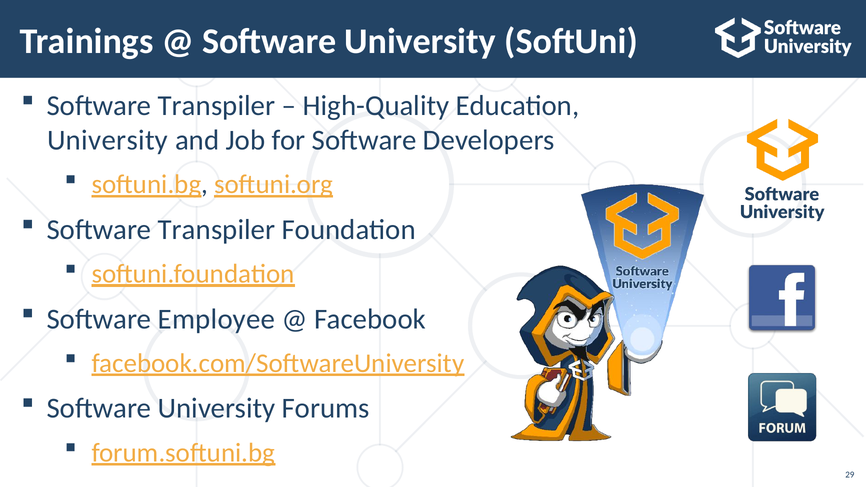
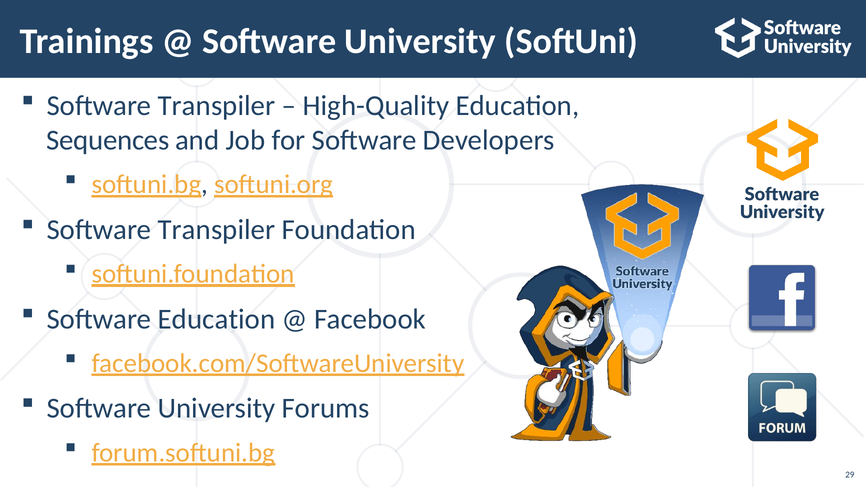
University at (108, 140): University -> Sequences
Software Employee: Employee -> Education
